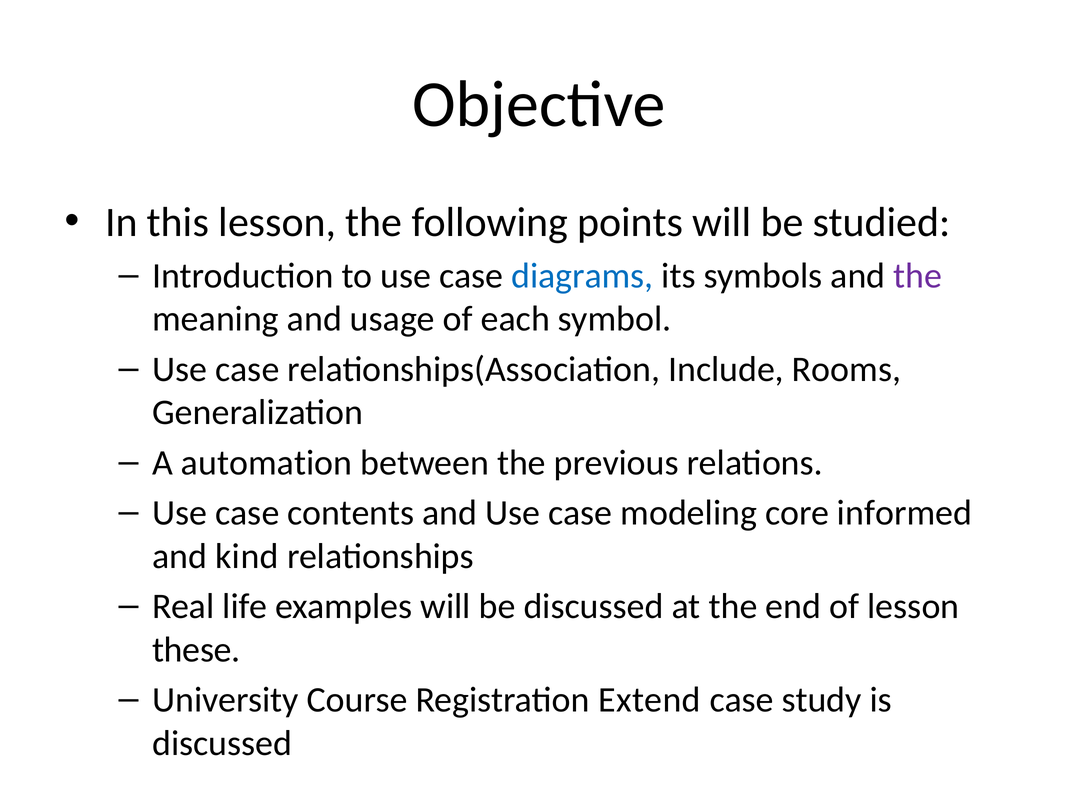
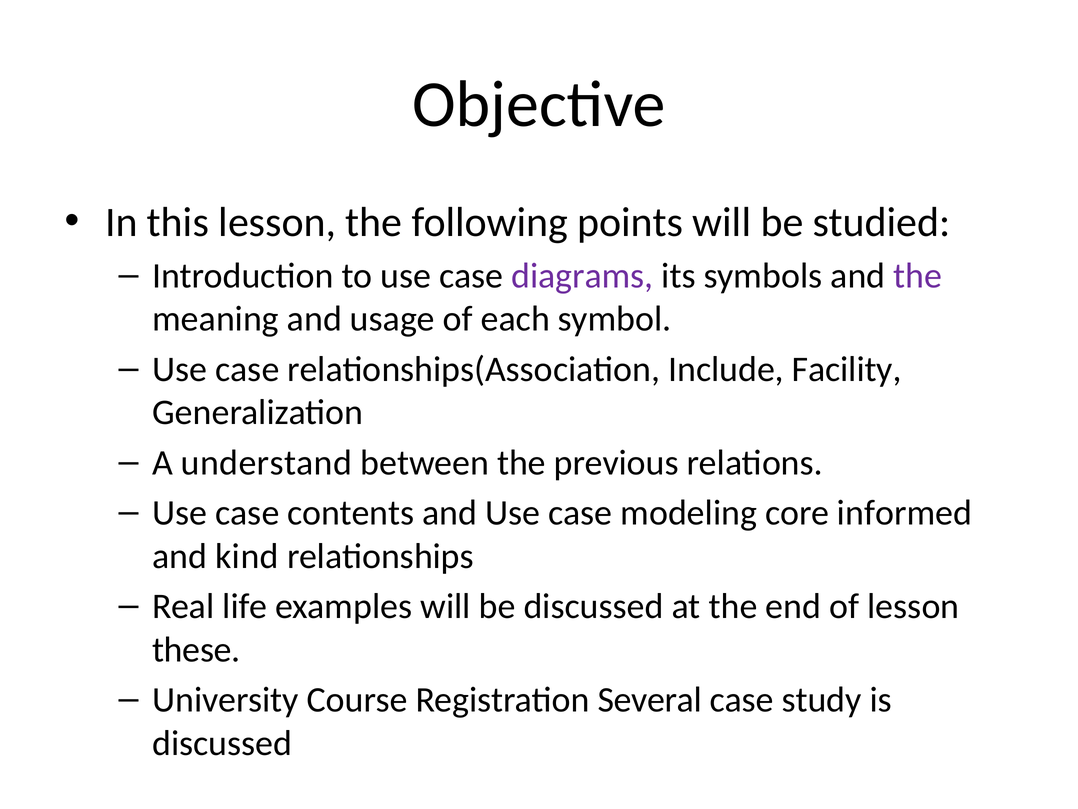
diagrams colour: blue -> purple
Rooms: Rooms -> Facility
automation: automation -> understand
Extend: Extend -> Several
